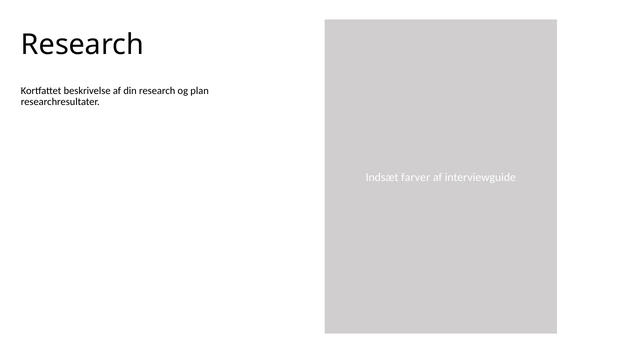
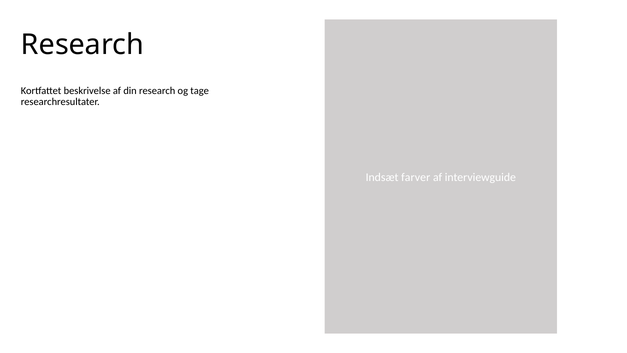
plan: plan -> tage
